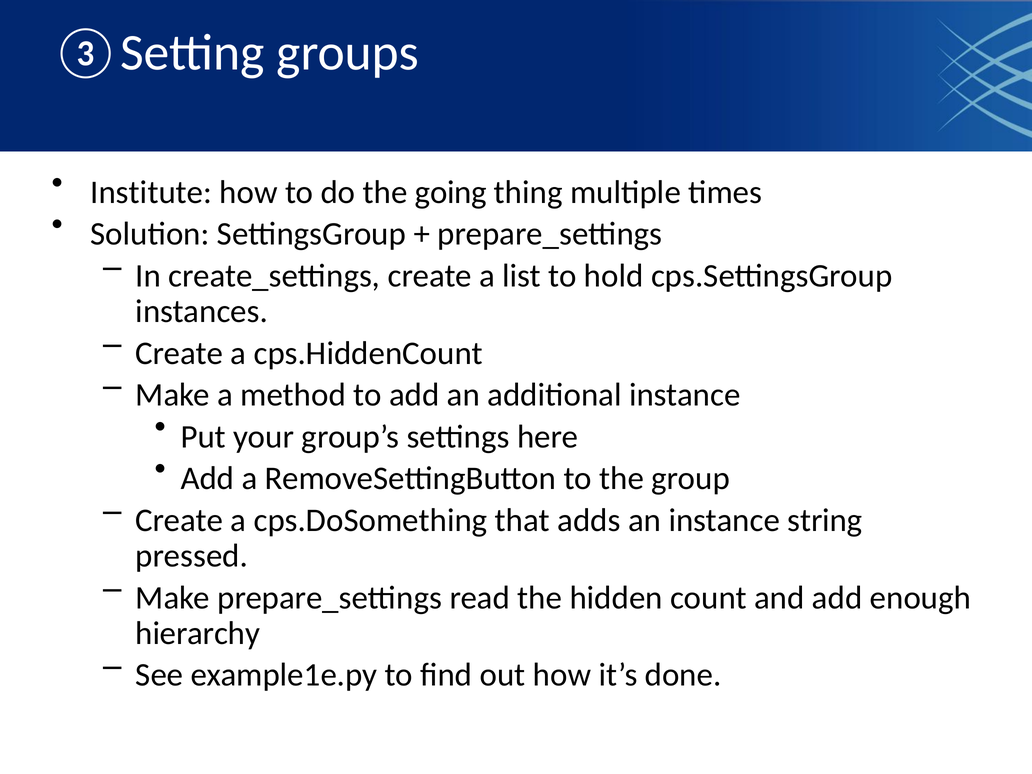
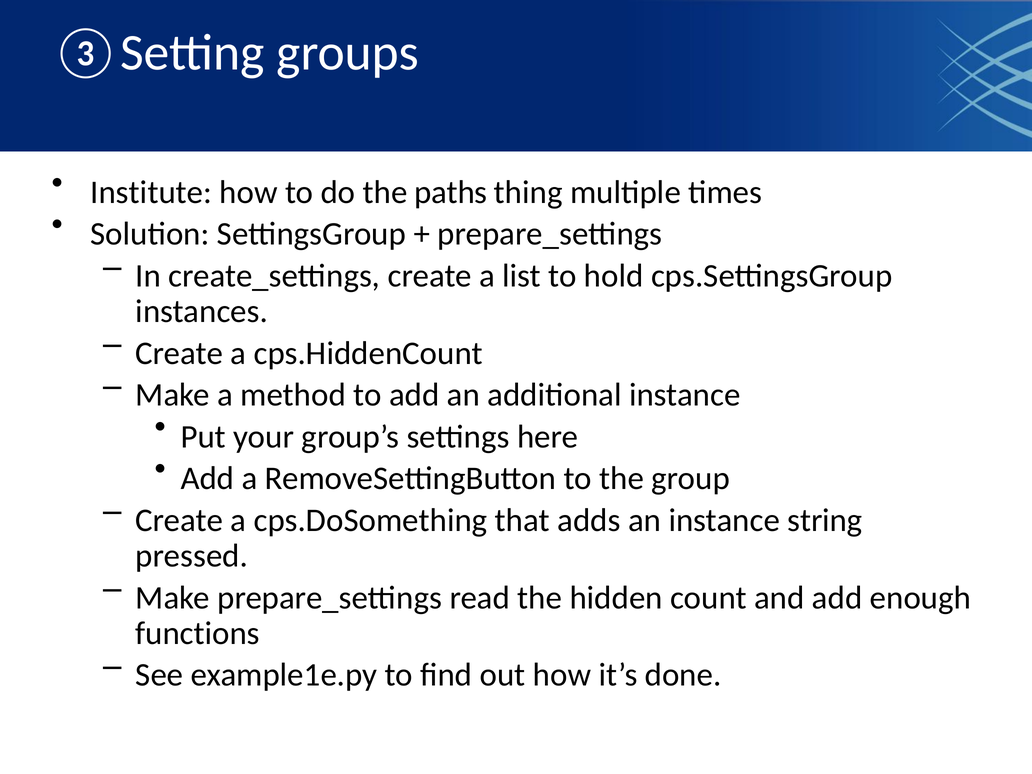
going: going -> paths
hierarchy: hierarchy -> functions
